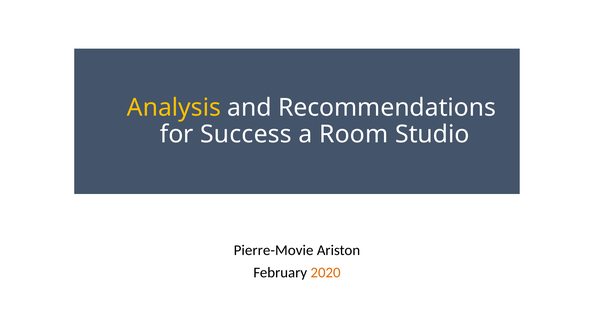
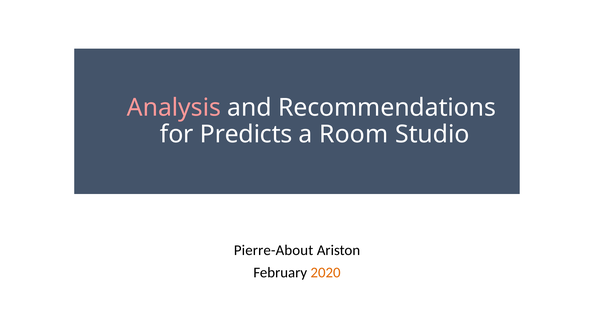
Analysis colour: yellow -> pink
Success: Success -> Predicts
Pierre-Movie: Pierre-Movie -> Pierre-About
